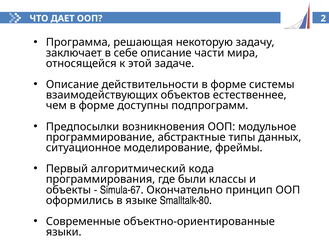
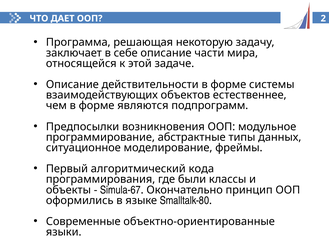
доступны: доступны -> являются
